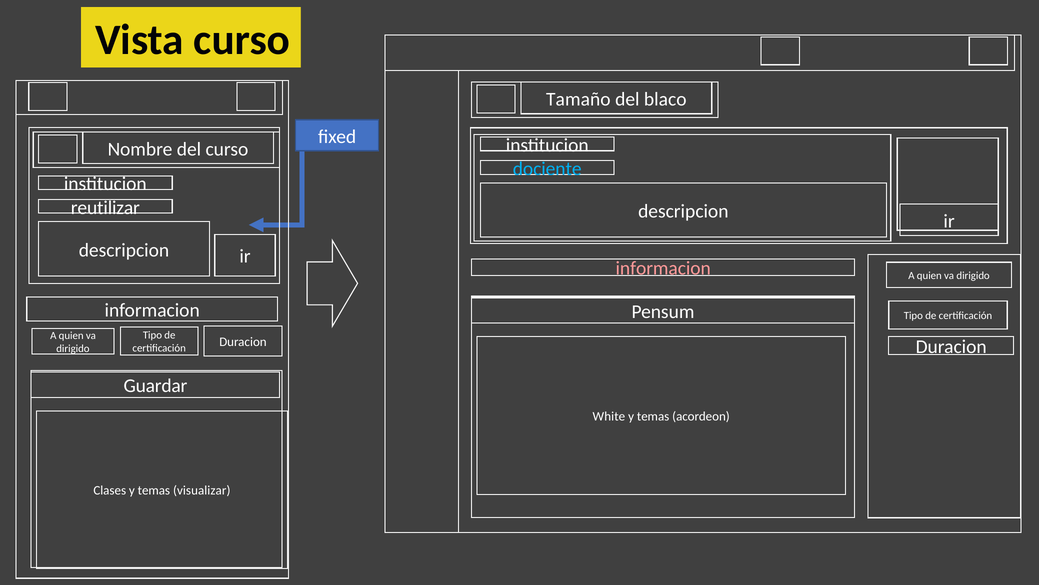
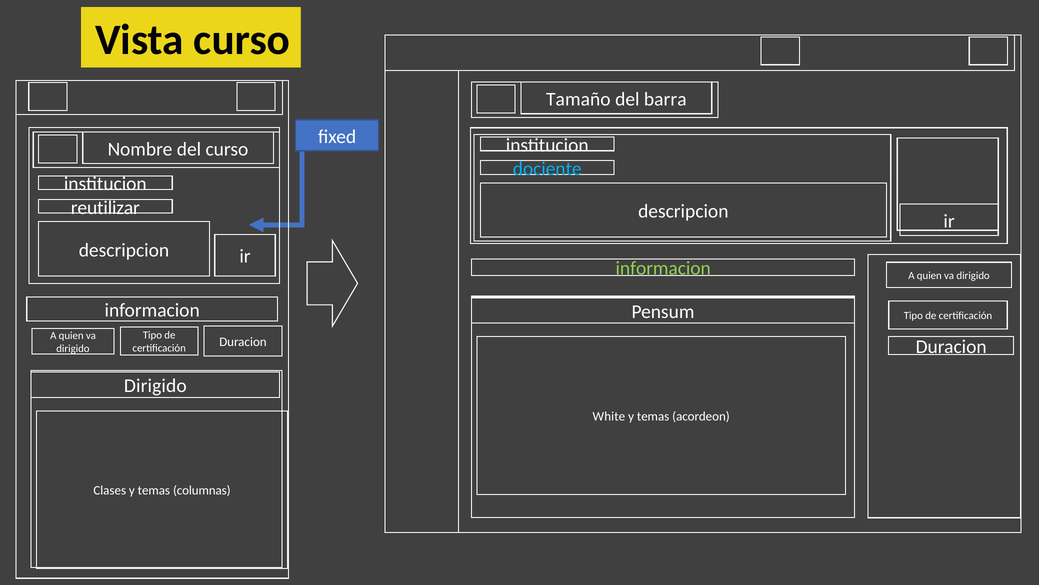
blaco: blaco -> barra
informacion at (663, 268) colour: pink -> light green
Guardar at (155, 386): Guardar -> Dirigido
visualizar: visualizar -> columnas
